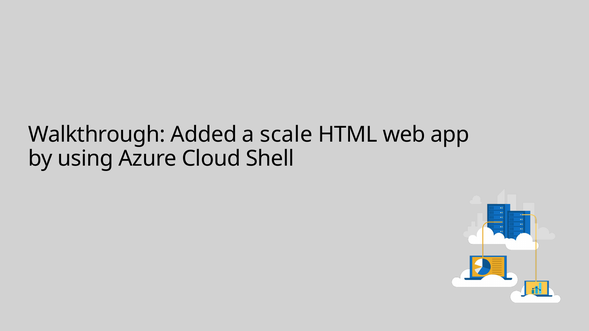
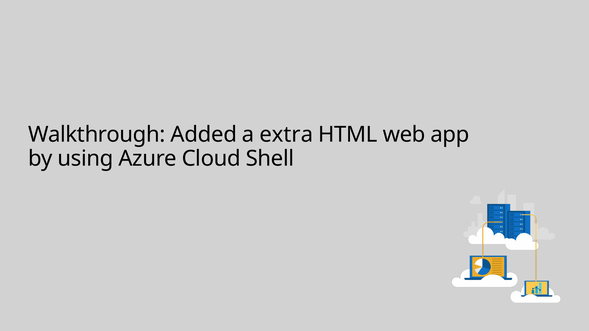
scale: scale -> extra
